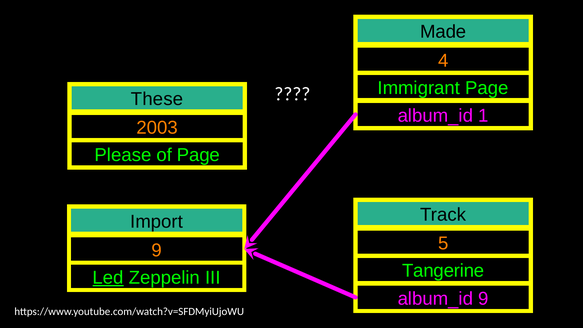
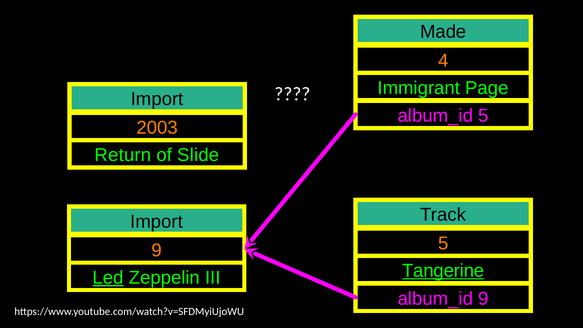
These at (157, 99): These -> Import
album_id 1: 1 -> 5
Please: Please -> Return
of Page: Page -> Slide
Tangerine underline: none -> present
